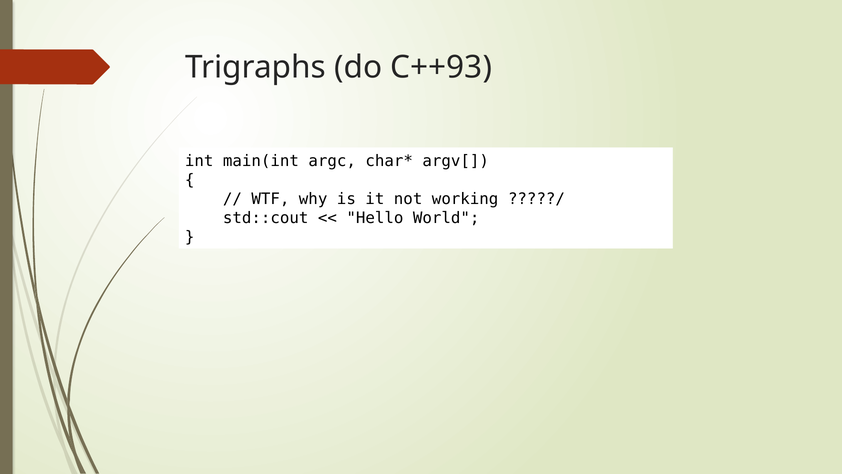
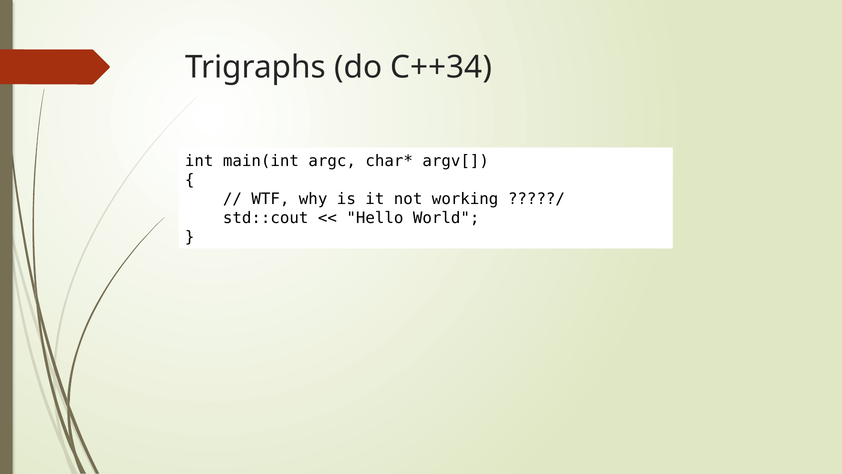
C++93: C++93 -> C++34
